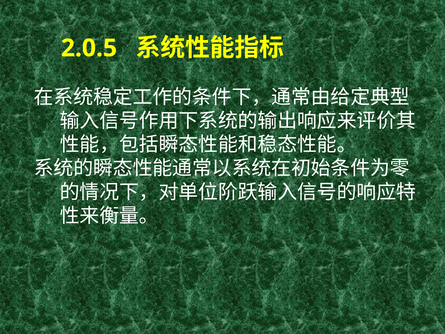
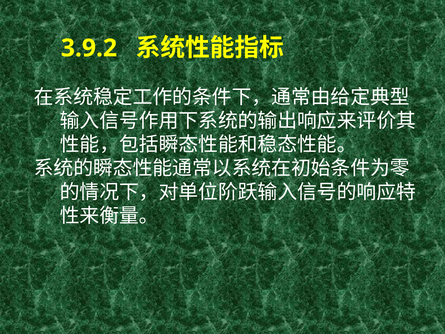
2.0.5: 2.0.5 -> 3.9.2
